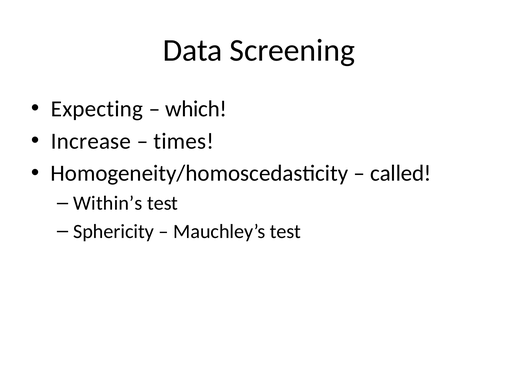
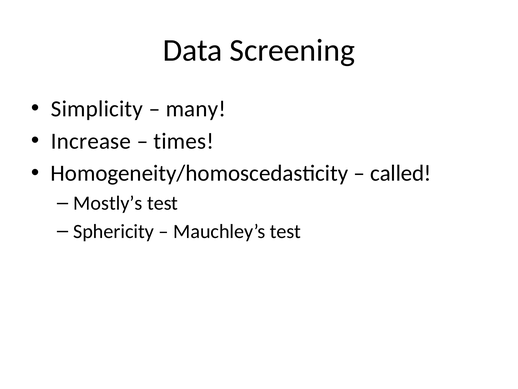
Expecting: Expecting -> Simplicity
which: which -> many
Within’s: Within’s -> Mostly’s
